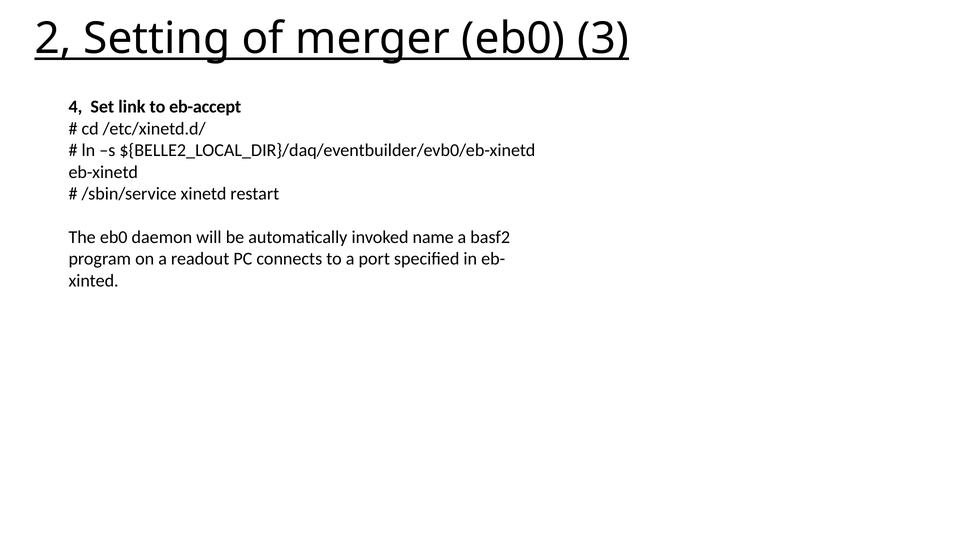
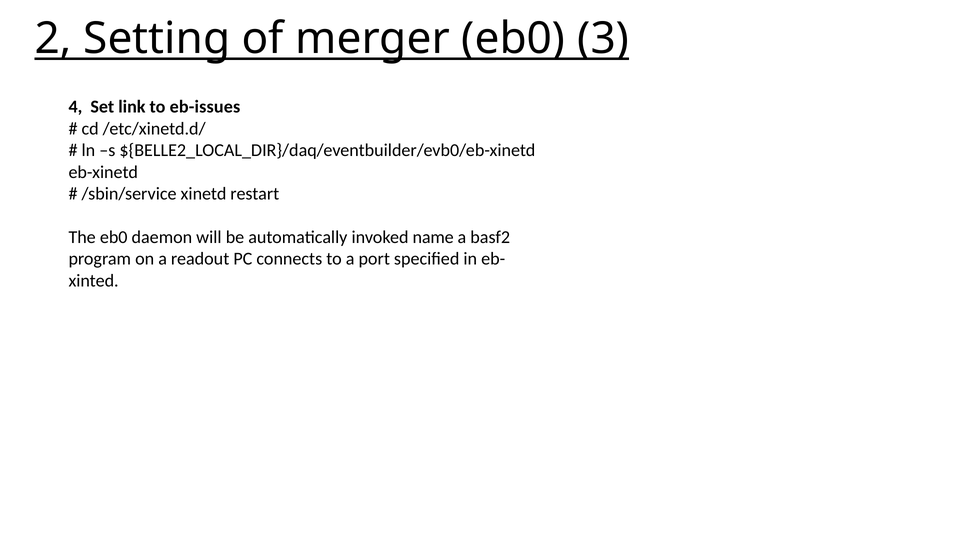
eb-accept: eb-accept -> eb-issues
